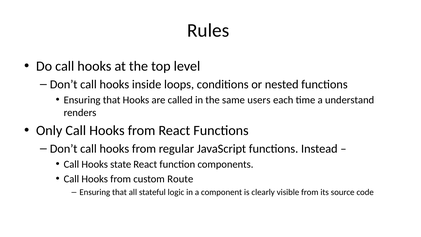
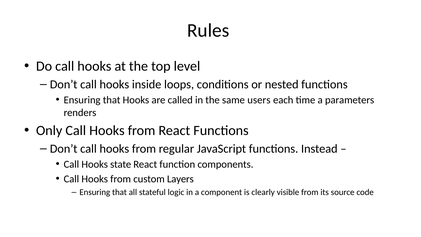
understand: understand -> parameters
Route: Route -> Layers
